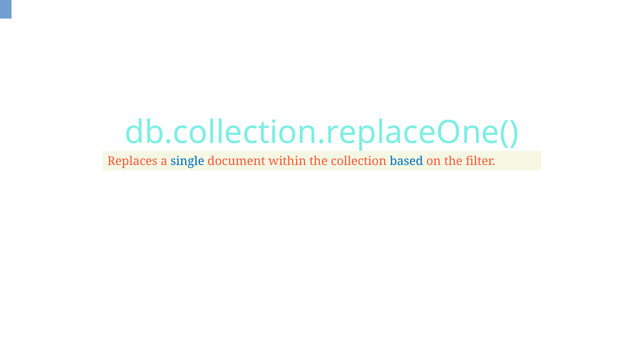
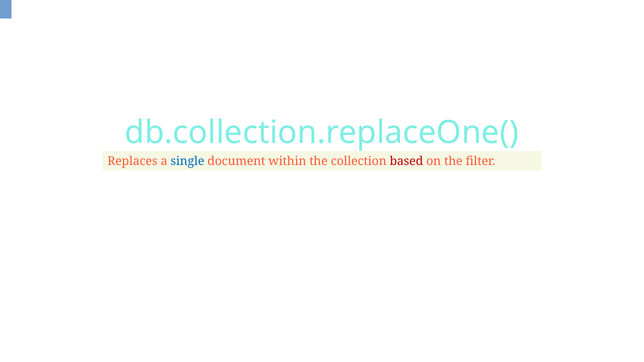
based colour: blue -> red
